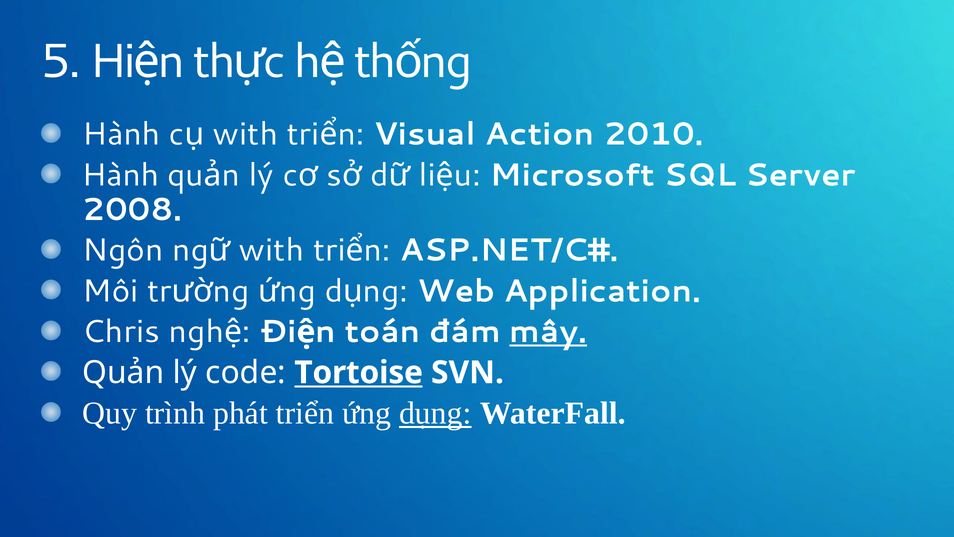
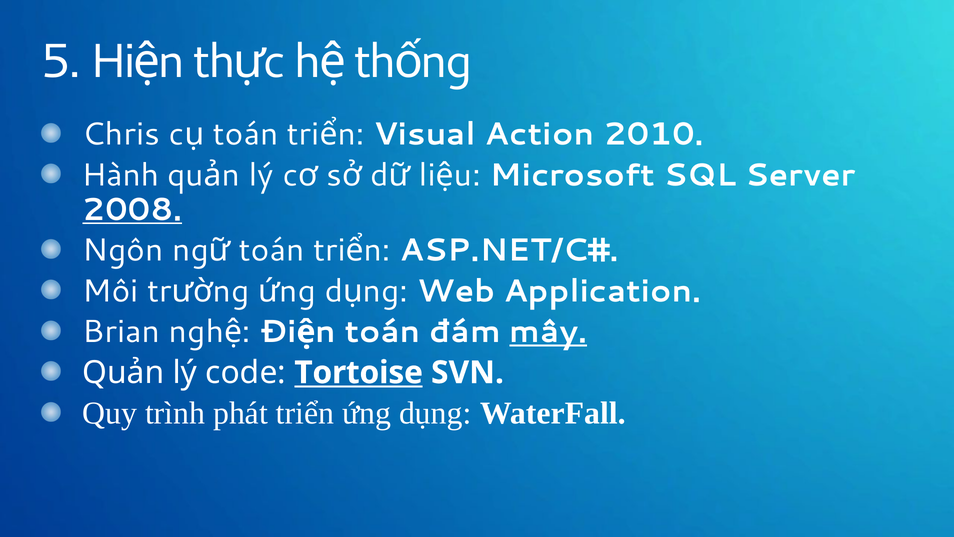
Hành at (121, 134): Hành -> Chris
with at (246, 134): with -> toán
2008 underline: none -> present
with at (272, 250): with -> toán
Chris: Chris -> Brian
dụng underline: present -> none
